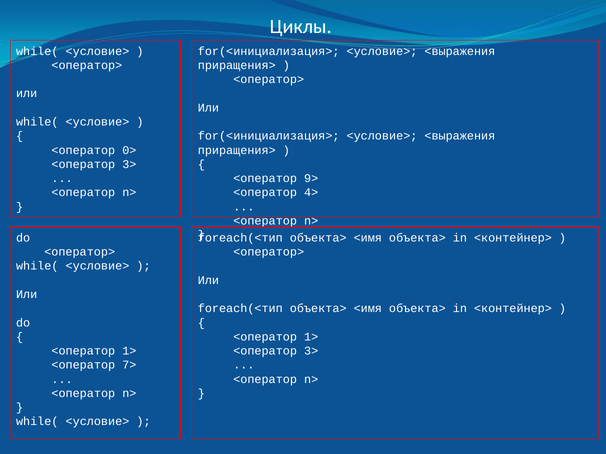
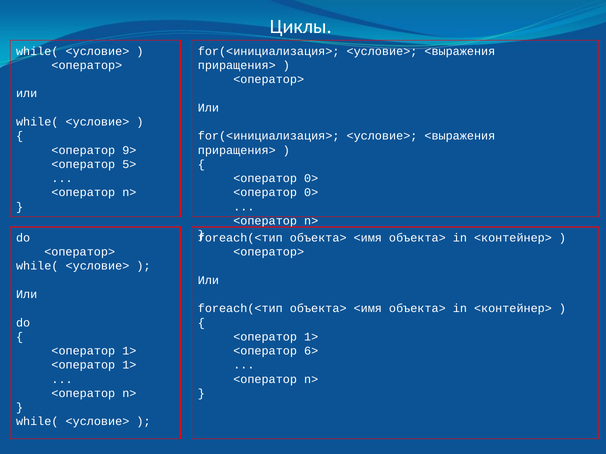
0>: 0> -> 9>
3> at (129, 164): 3> -> 5>
9> at (311, 179): 9> -> 0>
4> at (311, 193): 4> -> 0>
3> at (311, 351): 3> -> 6>
7> at (129, 365): 7> -> 1>
